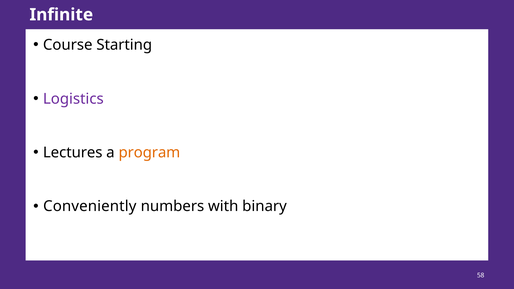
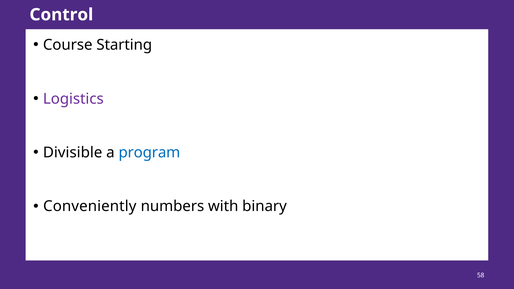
Infinite: Infinite -> Control
Lectures: Lectures -> Divisible
program colour: orange -> blue
